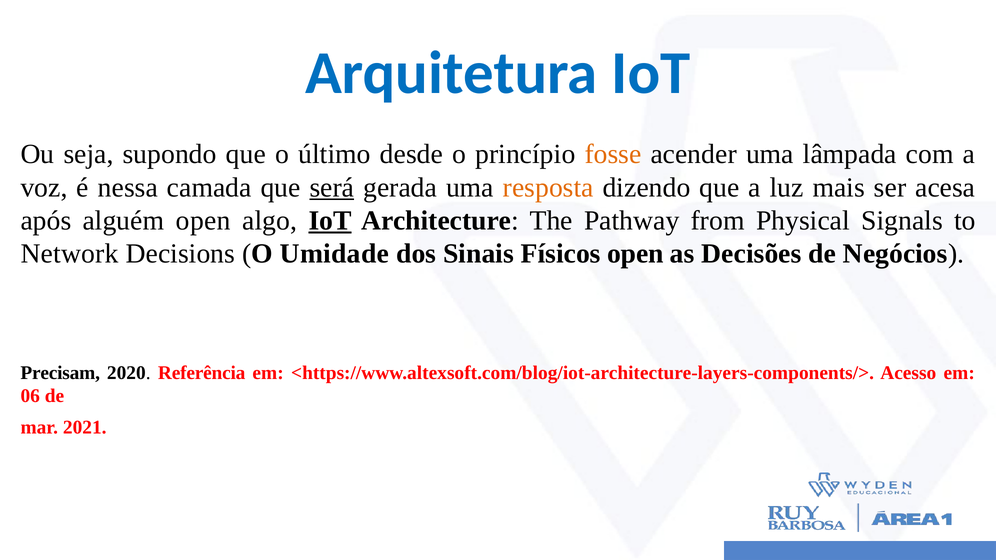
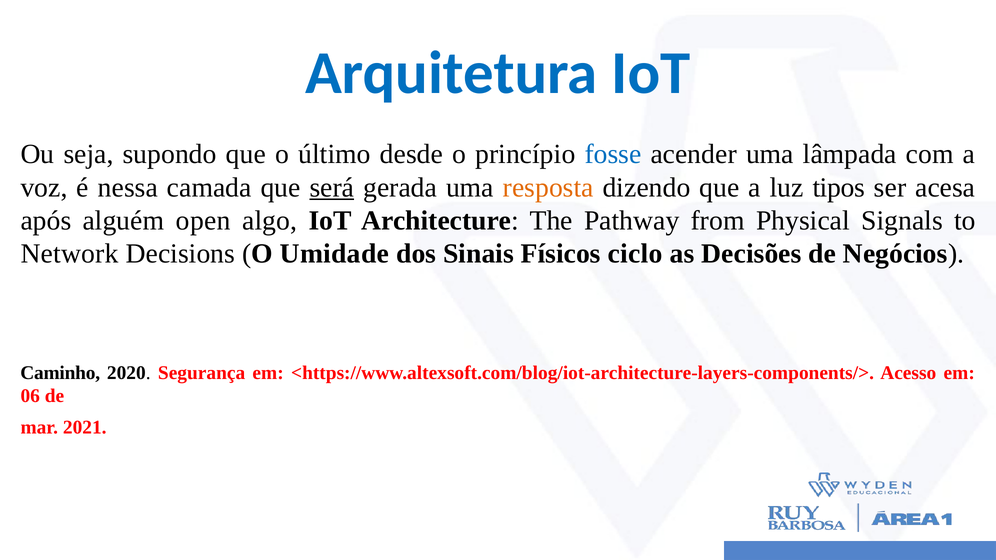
fosse colour: orange -> blue
mais: mais -> tipos
IoT at (330, 221) underline: present -> none
Físicos open: open -> ciclo
Precisam: Precisam -> Caminho
Referência: Referência -> Segurança
